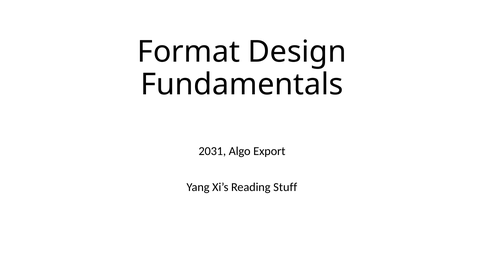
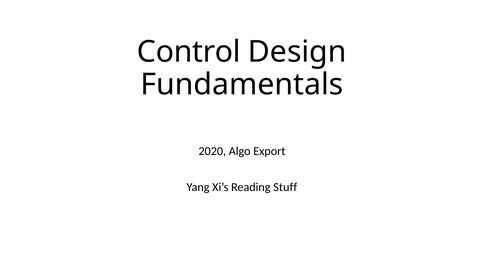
Format: Format -> Control
2031: 2031 -> 2020
